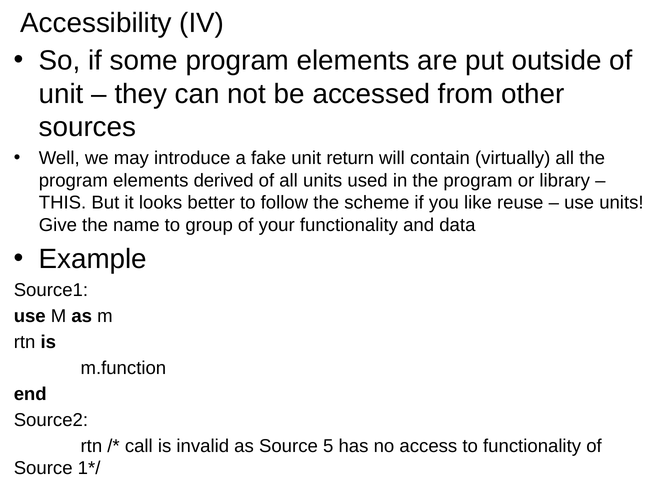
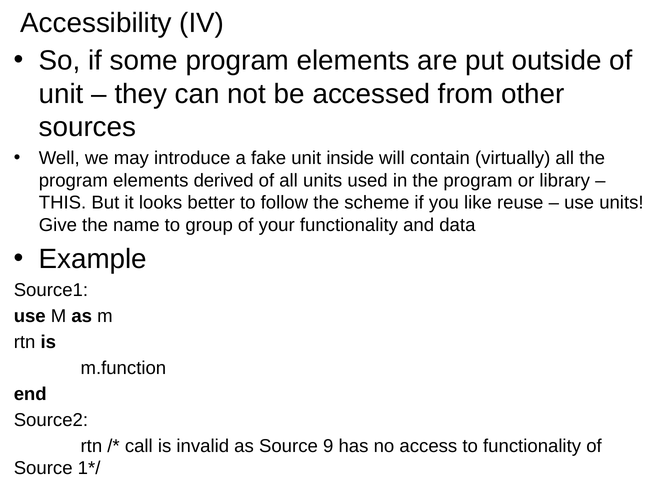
return: return -> inside
5: 5 -> 9
